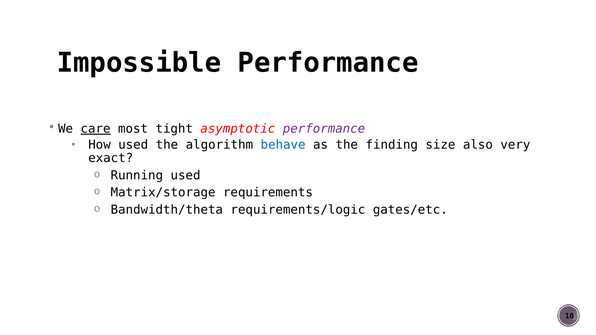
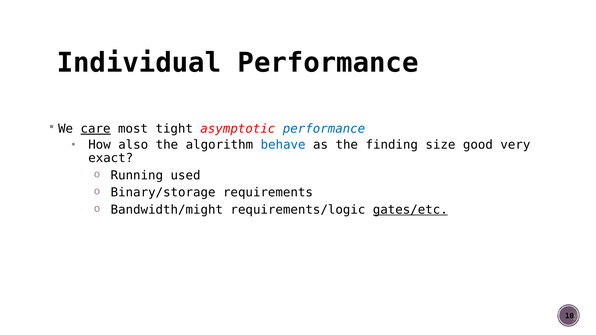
Impossible: Impossible -> Individual
performance at (324, 129) colour: purple -> blue
How used: used -> also
also: also -> good
Matrix/storage: Matrix/storage -> Binary/storage
Bandwidth/theta: Bandwidth/theta -> Bandwidth/might
gates/etc underline: none -> present
